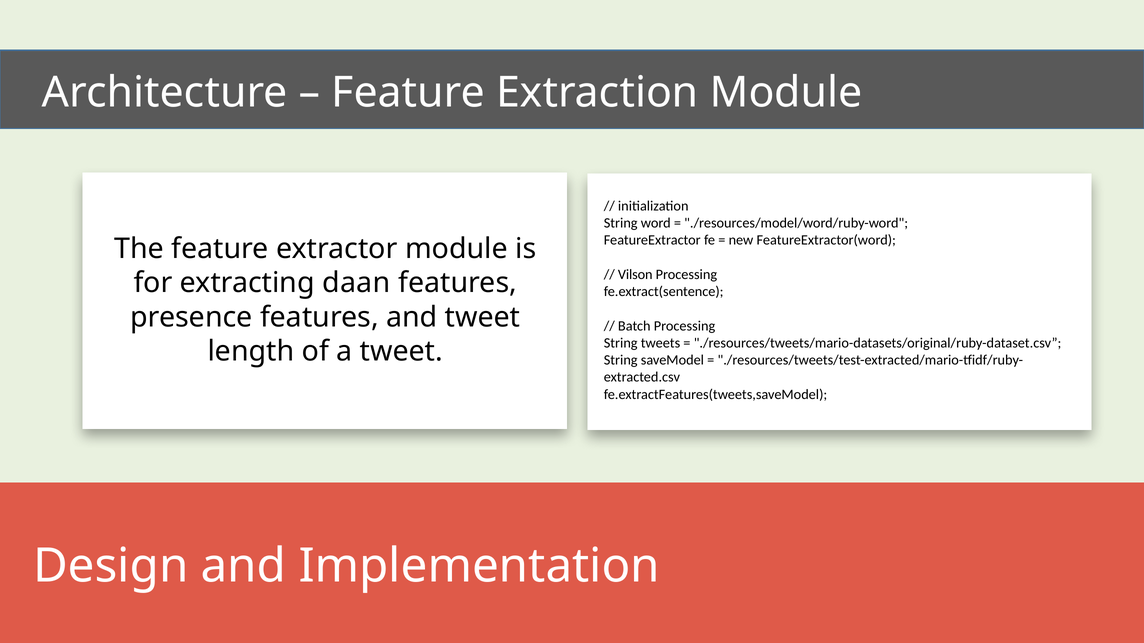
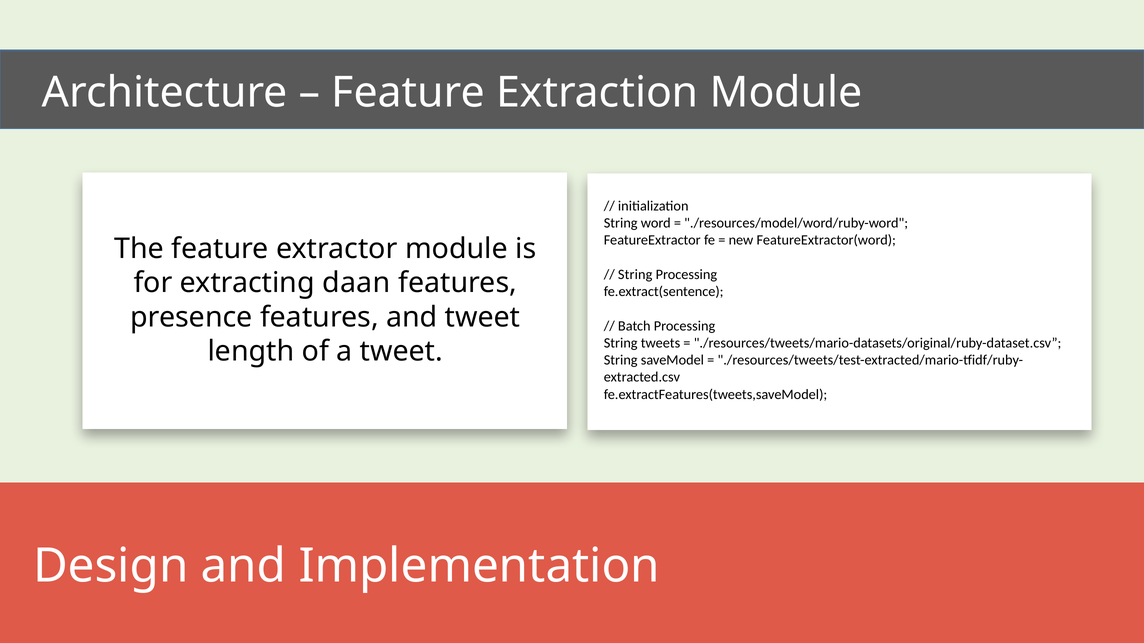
Vilson at (635, 275): Vilson -> String
